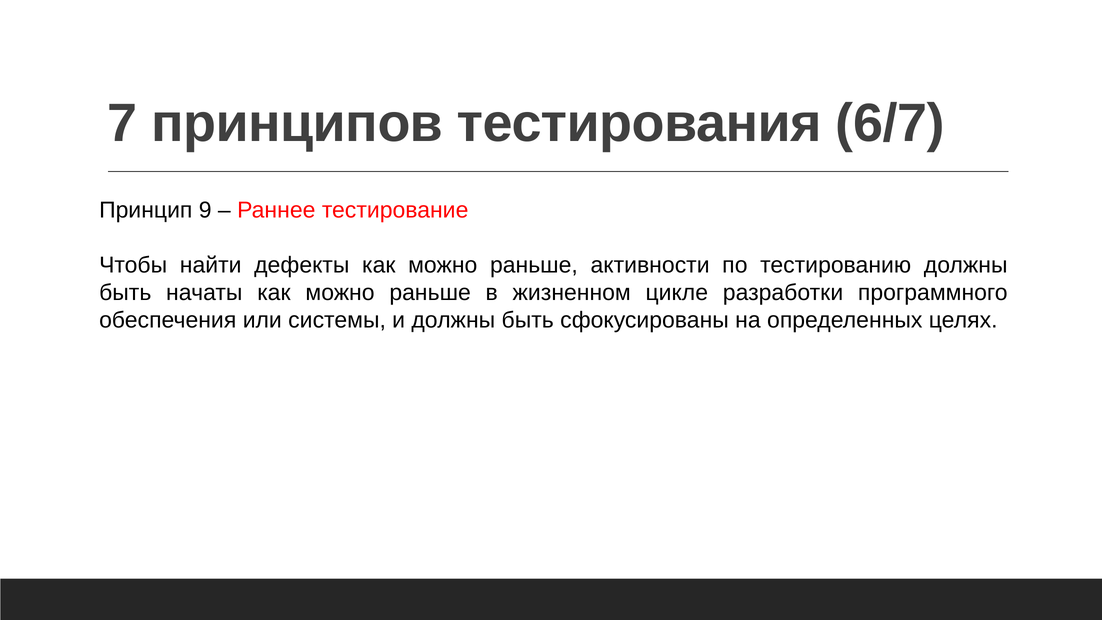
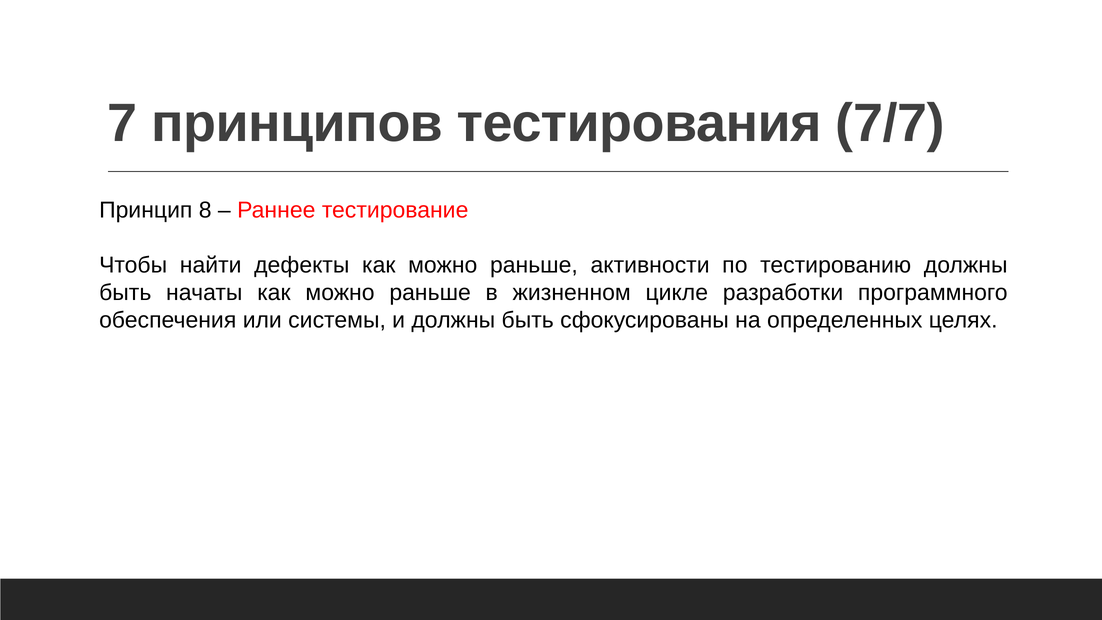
6/7: 6/7 -> 7/7
9: 9 -> 8
